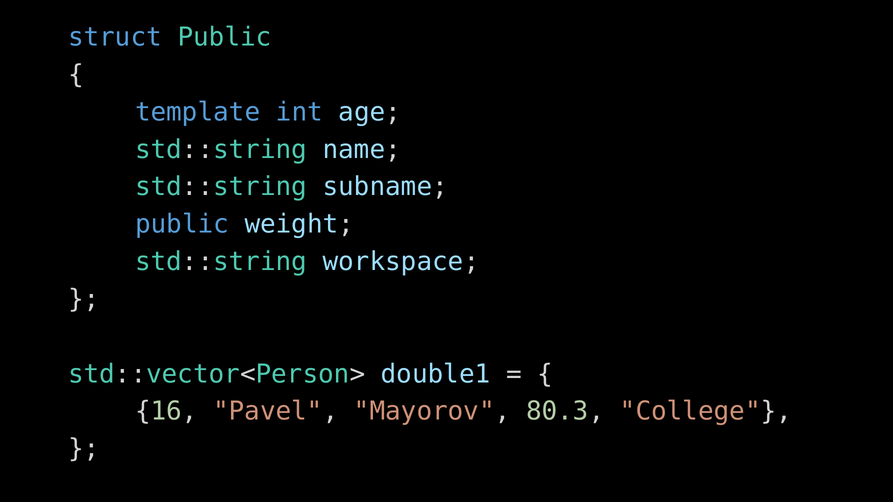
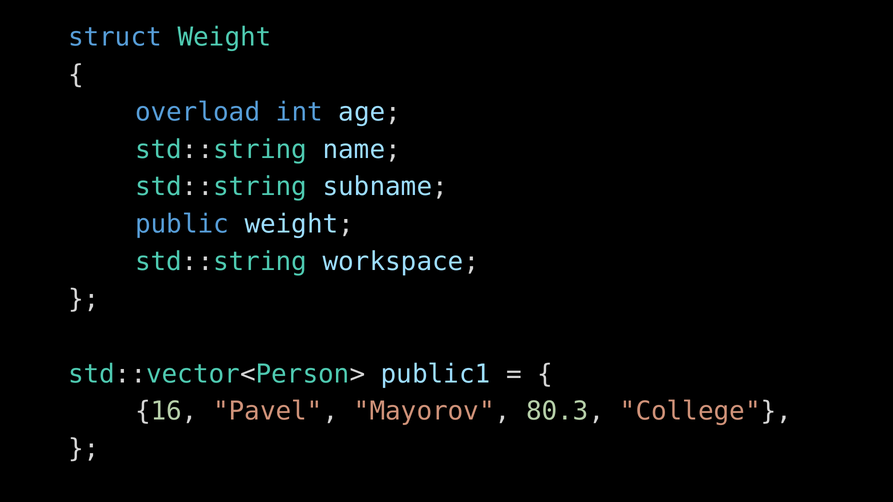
struct Public: Public -> Weight
template: template -> overload
double1: double1 -> public1
